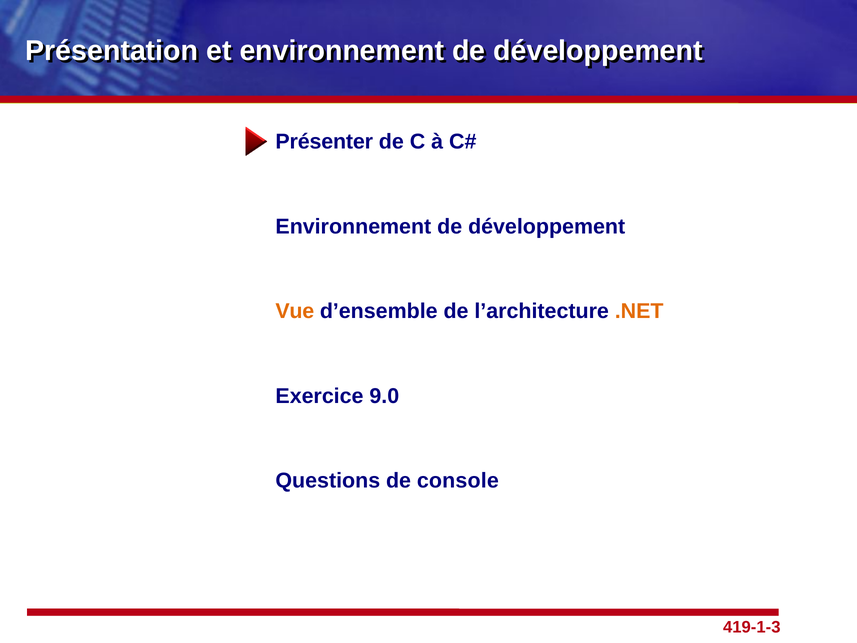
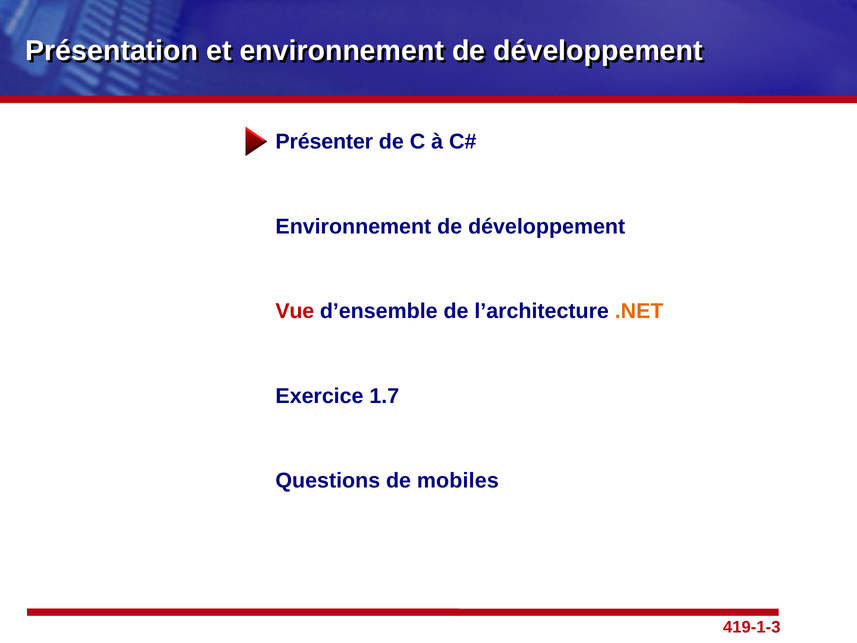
Vue colour: orange -> red
9.0: 9.0 -> 1.7
console: console -> mobiles
